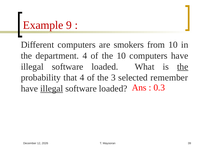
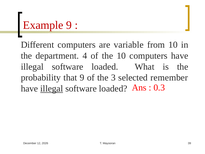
smokers: smokers -> variable
the at (183, 67) underline: present -> none
that 4: 4 -> 9
